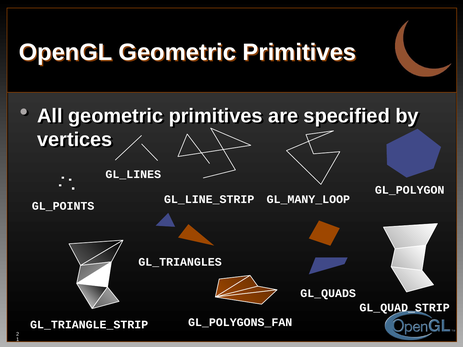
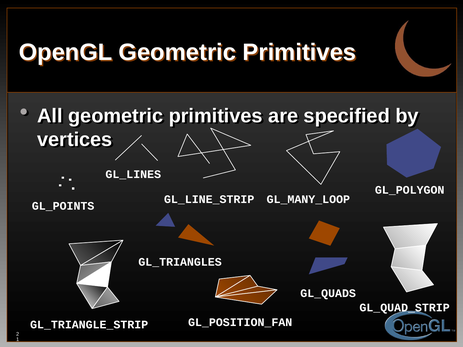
GL_POLYGONS_FAN: GL_POLYGONS_FAN -> GL_POSITION_FAN
